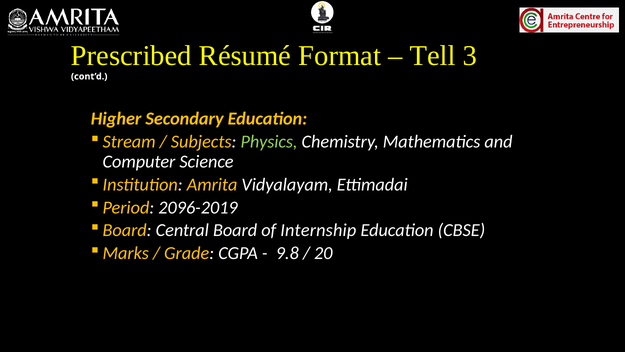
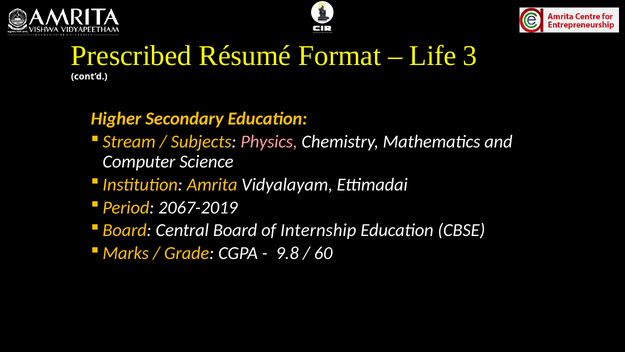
Tell: Tell -> Life
Physics colour: light green -> pink
2096-2019: 2096-2019 -> 2067-2019
20: 20 -> 60
